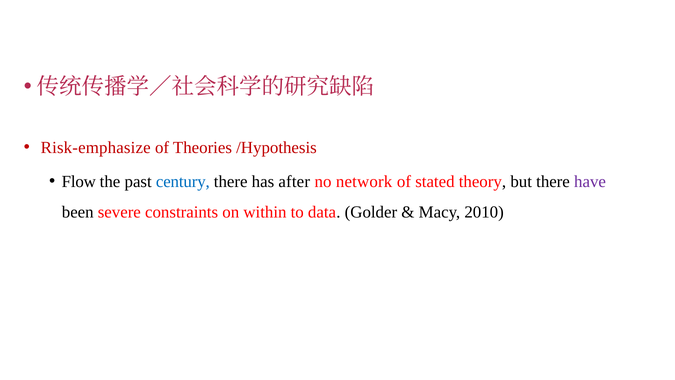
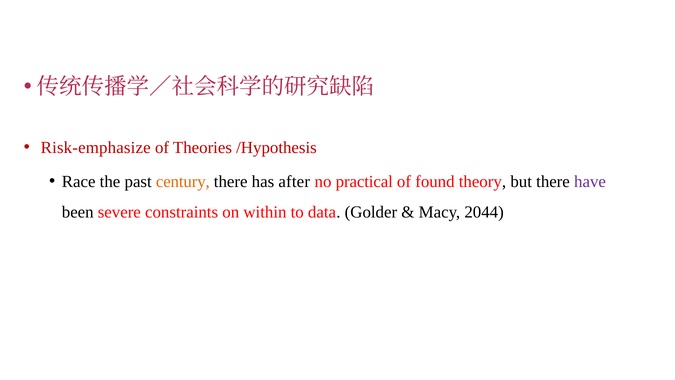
Flow: Flow -> Race
century colour: blue -> orange
network: network -> practical
stated: stated -> found
2010: 2010 -> 2044
